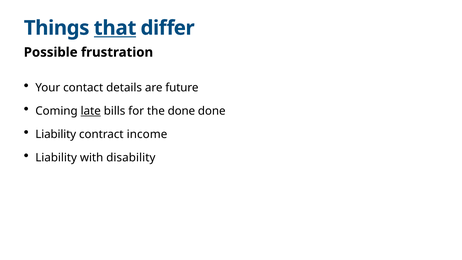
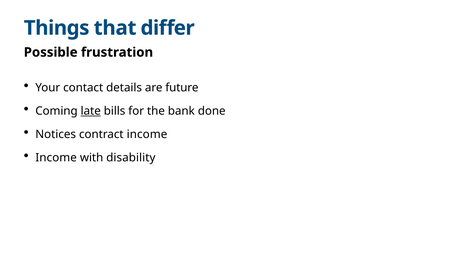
that underline: present -> none
the done: done -> bank
Liability at (56, 134): Liability -> Notices
Liability at (56, 158): Liability -> Income
